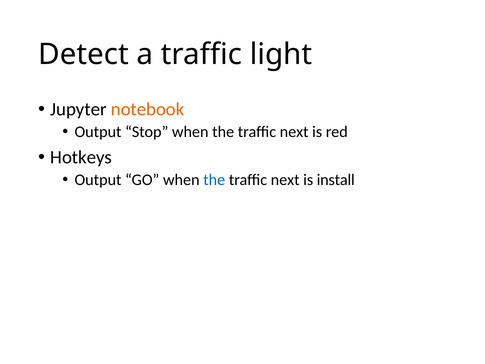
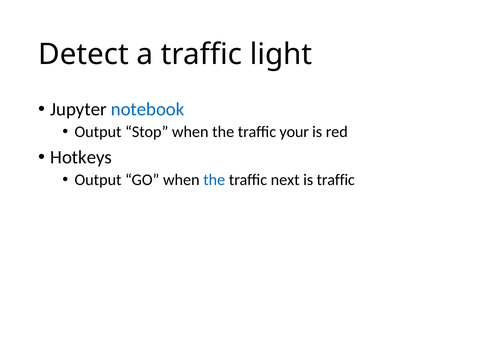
notebook colour: orange -> blue
next at (294, 132): next -> your
is install: install -> traffic
